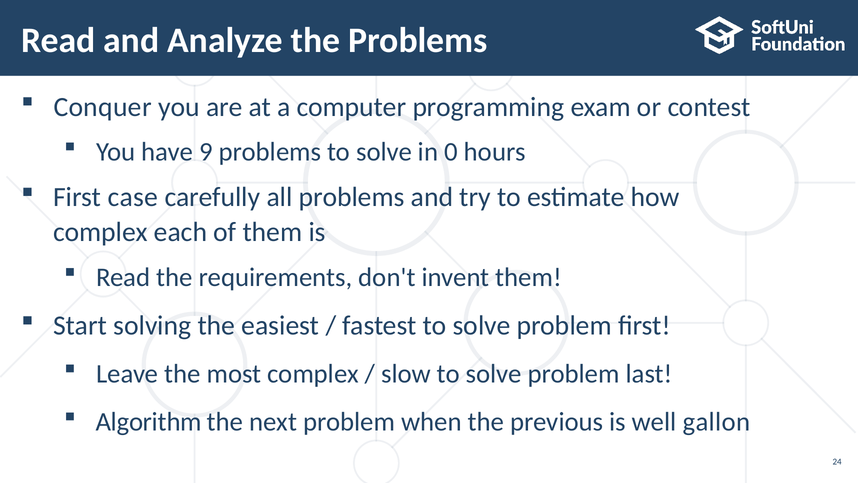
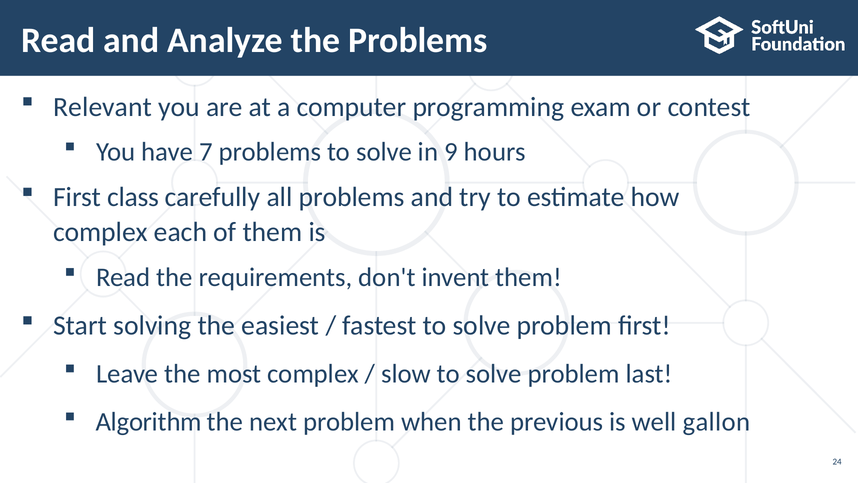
Conquer: Conquer -> Relevant
9: 9 -> 7
0: 0 -> 9
case: case -> class
